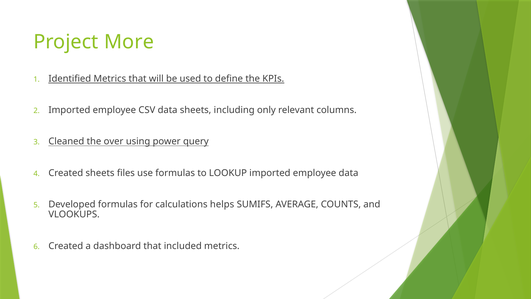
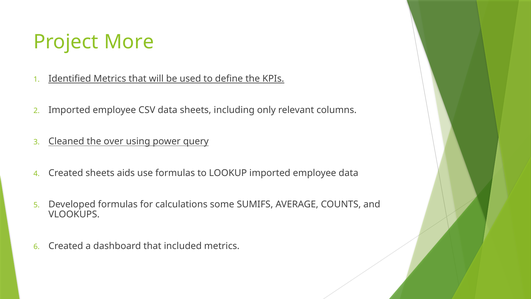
files: files -> aids
helps: helps -> some
